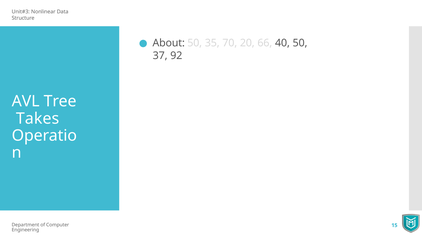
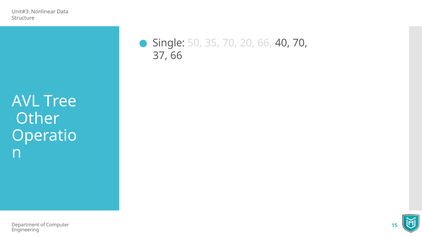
About: About -> Single
40 50: 50 -> 70
37 92: 92 -> 66
Takes: Takes -> Other
